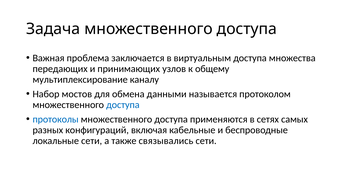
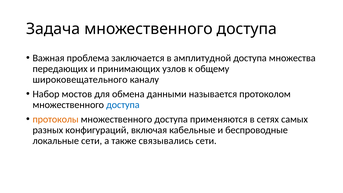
виртуальным: виртуальным -> амплитудной
мультиплексирование: мультиплексирование -> широковещательного
протоколы colour: blue -> orange
